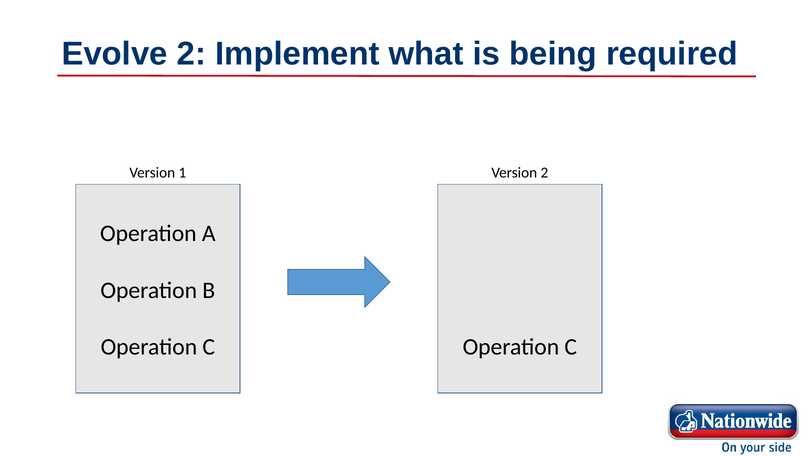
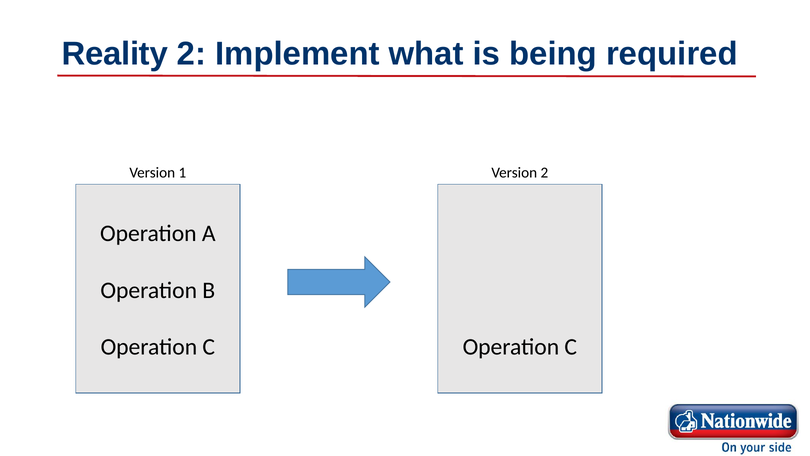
Evolve: Evolve -> Reality
